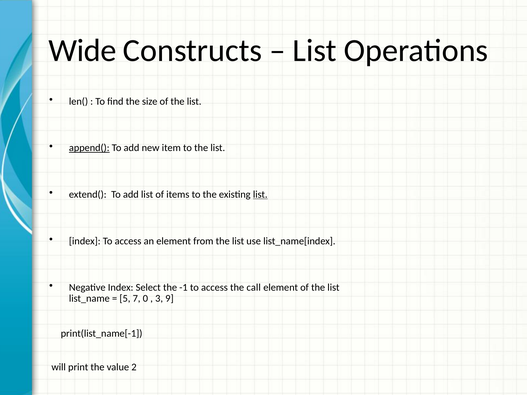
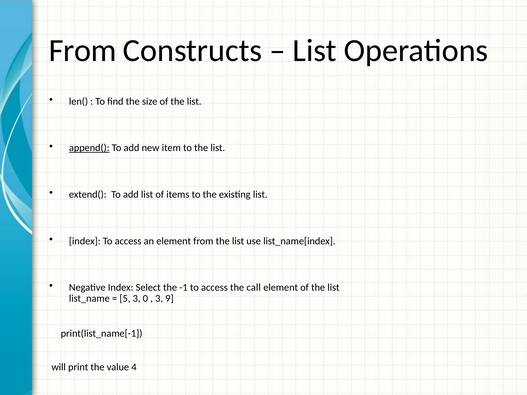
Wide at (83, 51): Wide -> From
list at (260, 195) underline: present -> none
5 7: 7 -> 3
2: 2 -> 4
